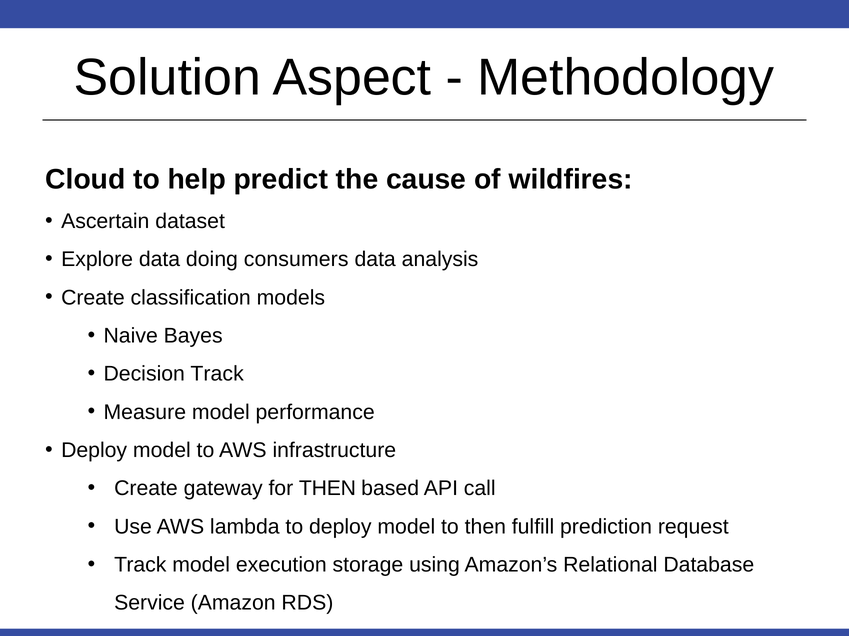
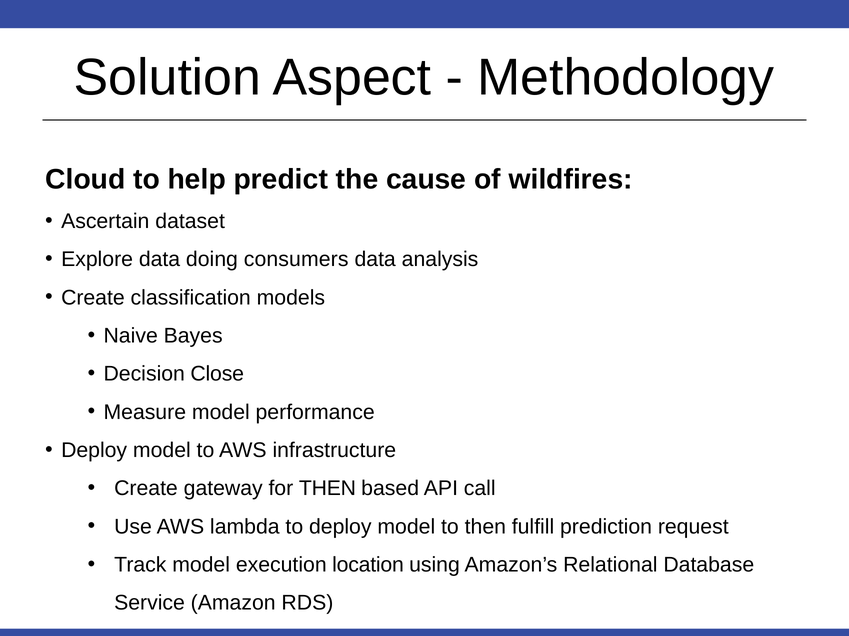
Decision Track: Track -> Close
storage: storage -> location
